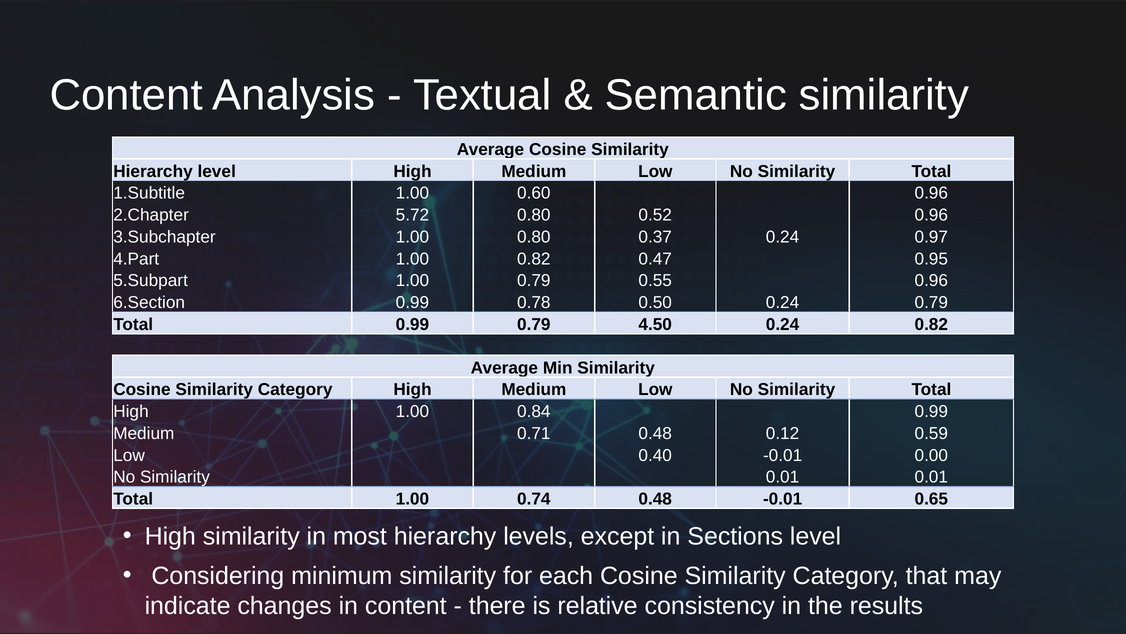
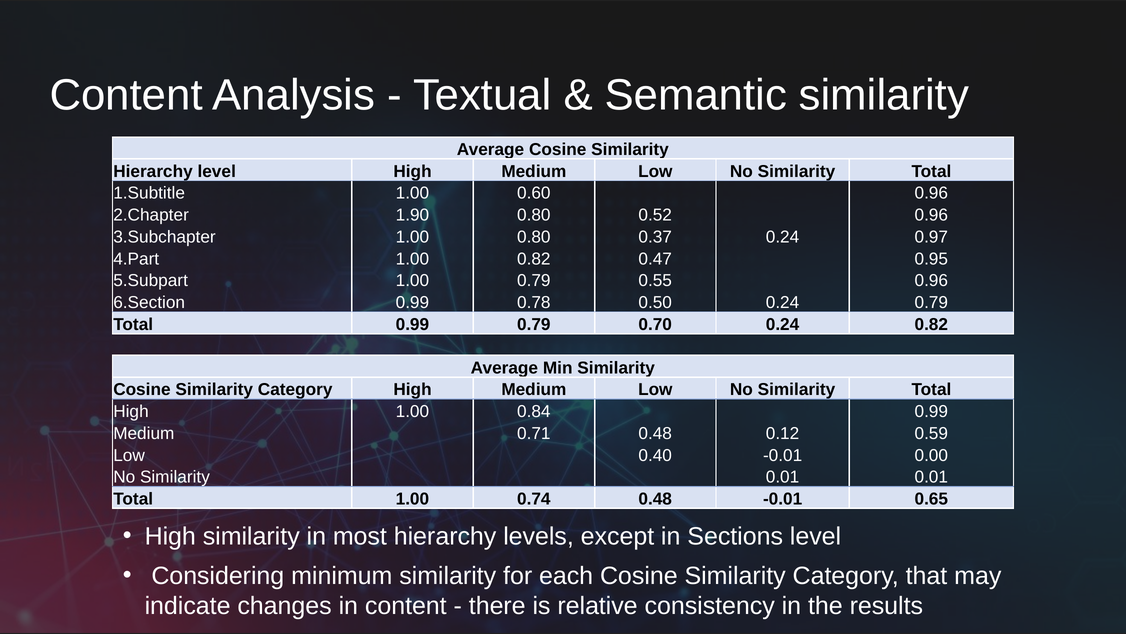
5.72: 5.72 -> 1.90
4.50: 4.50 -> 0.70
